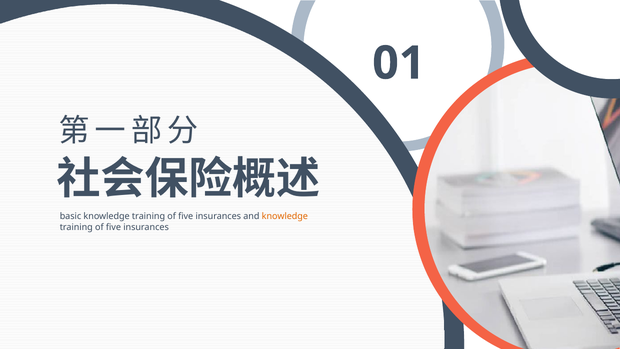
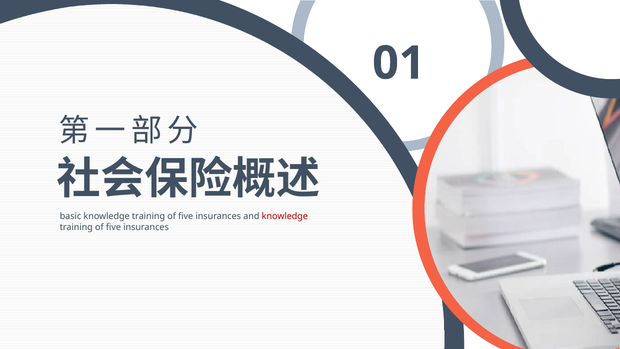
knowledge at (285, 216) colour: orange -> red
